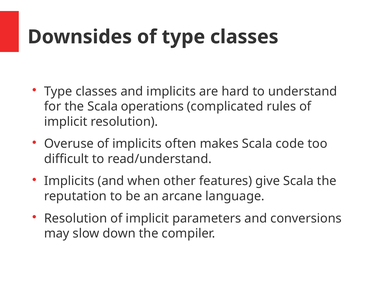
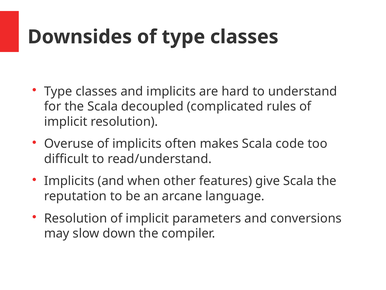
operations: operations -> decoupled
